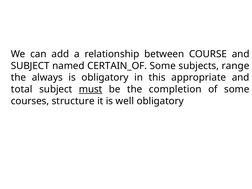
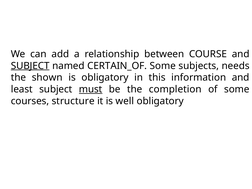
SUBJECT at (30, 66) underline: none -> present
range: range -> needs
always: always -> shown
appropriate: appropriate -> information
total: total -> least
